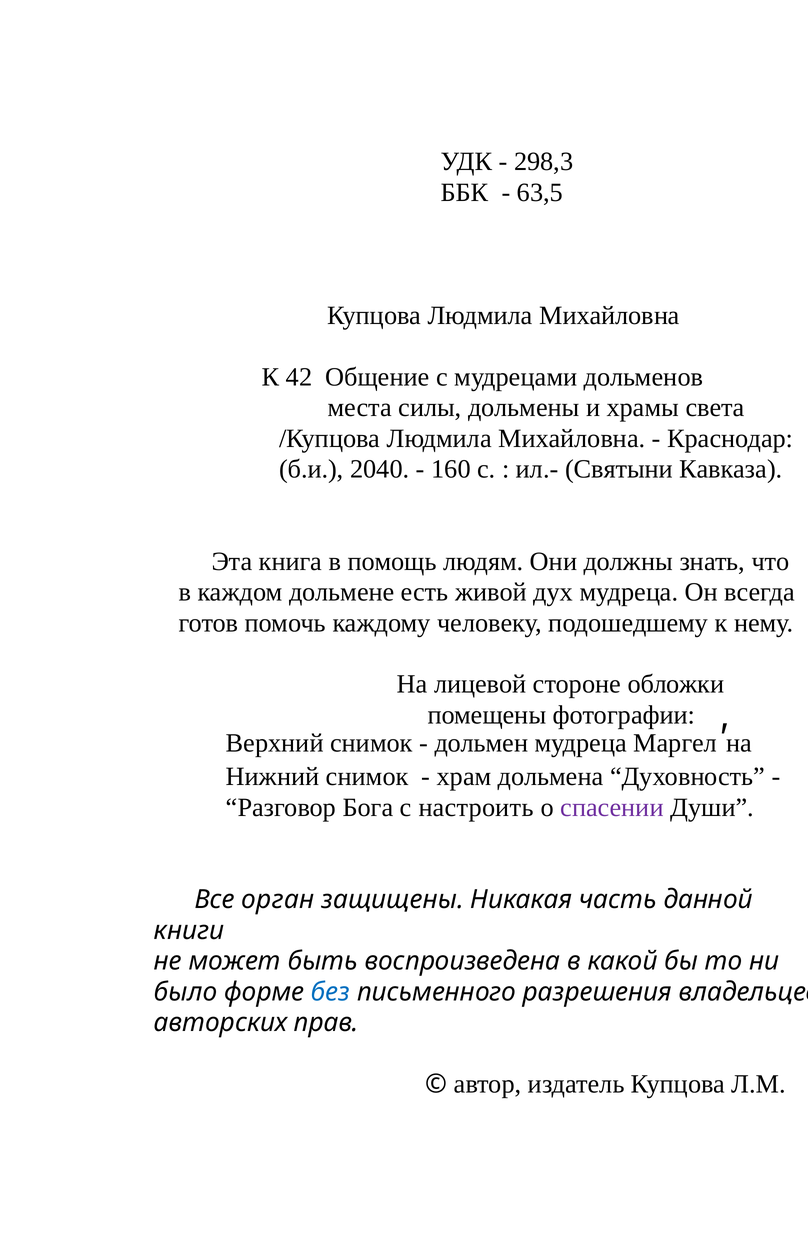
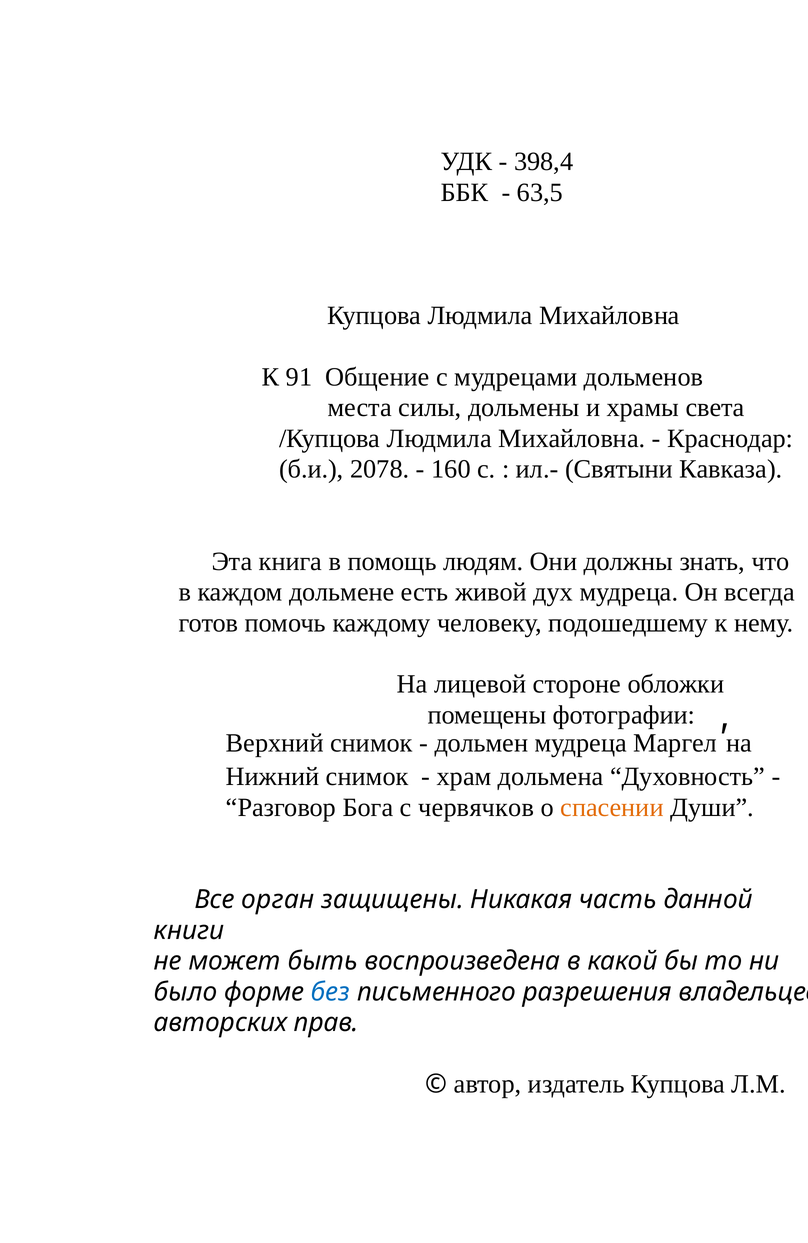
298,3: 298,3 -> 398,4
42: 42 -> 91
2040: 2040 -> 2078
настроить: настроить -> червячков
спасении colour: purple -> orange
